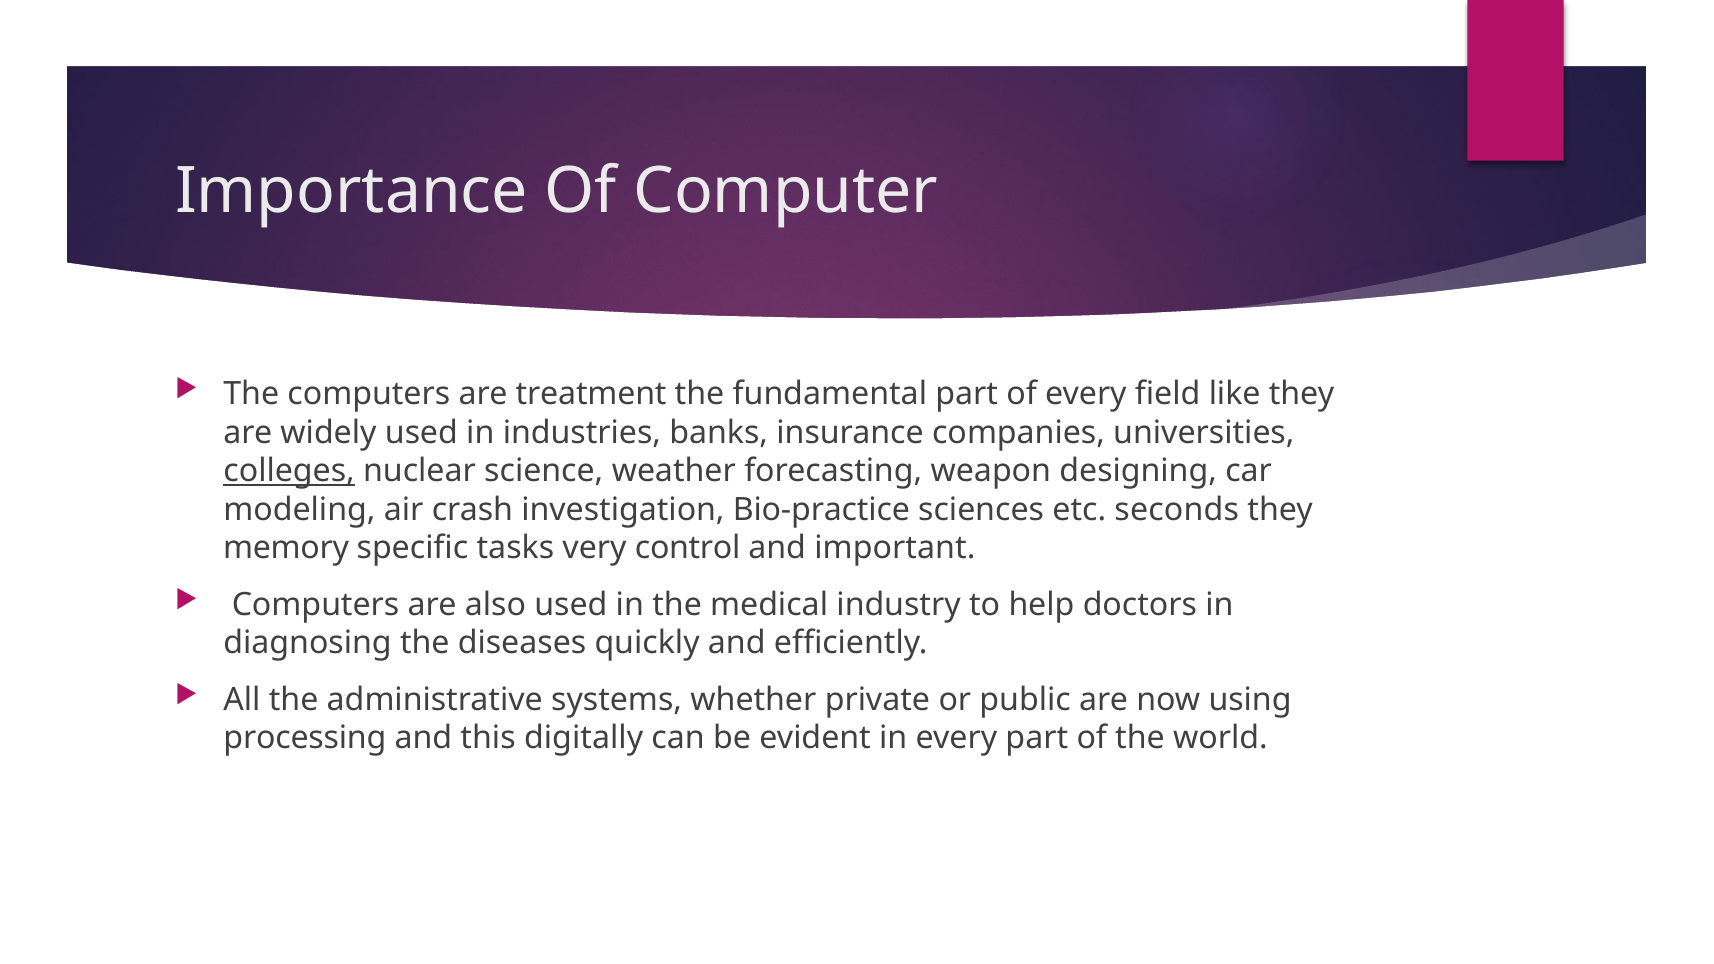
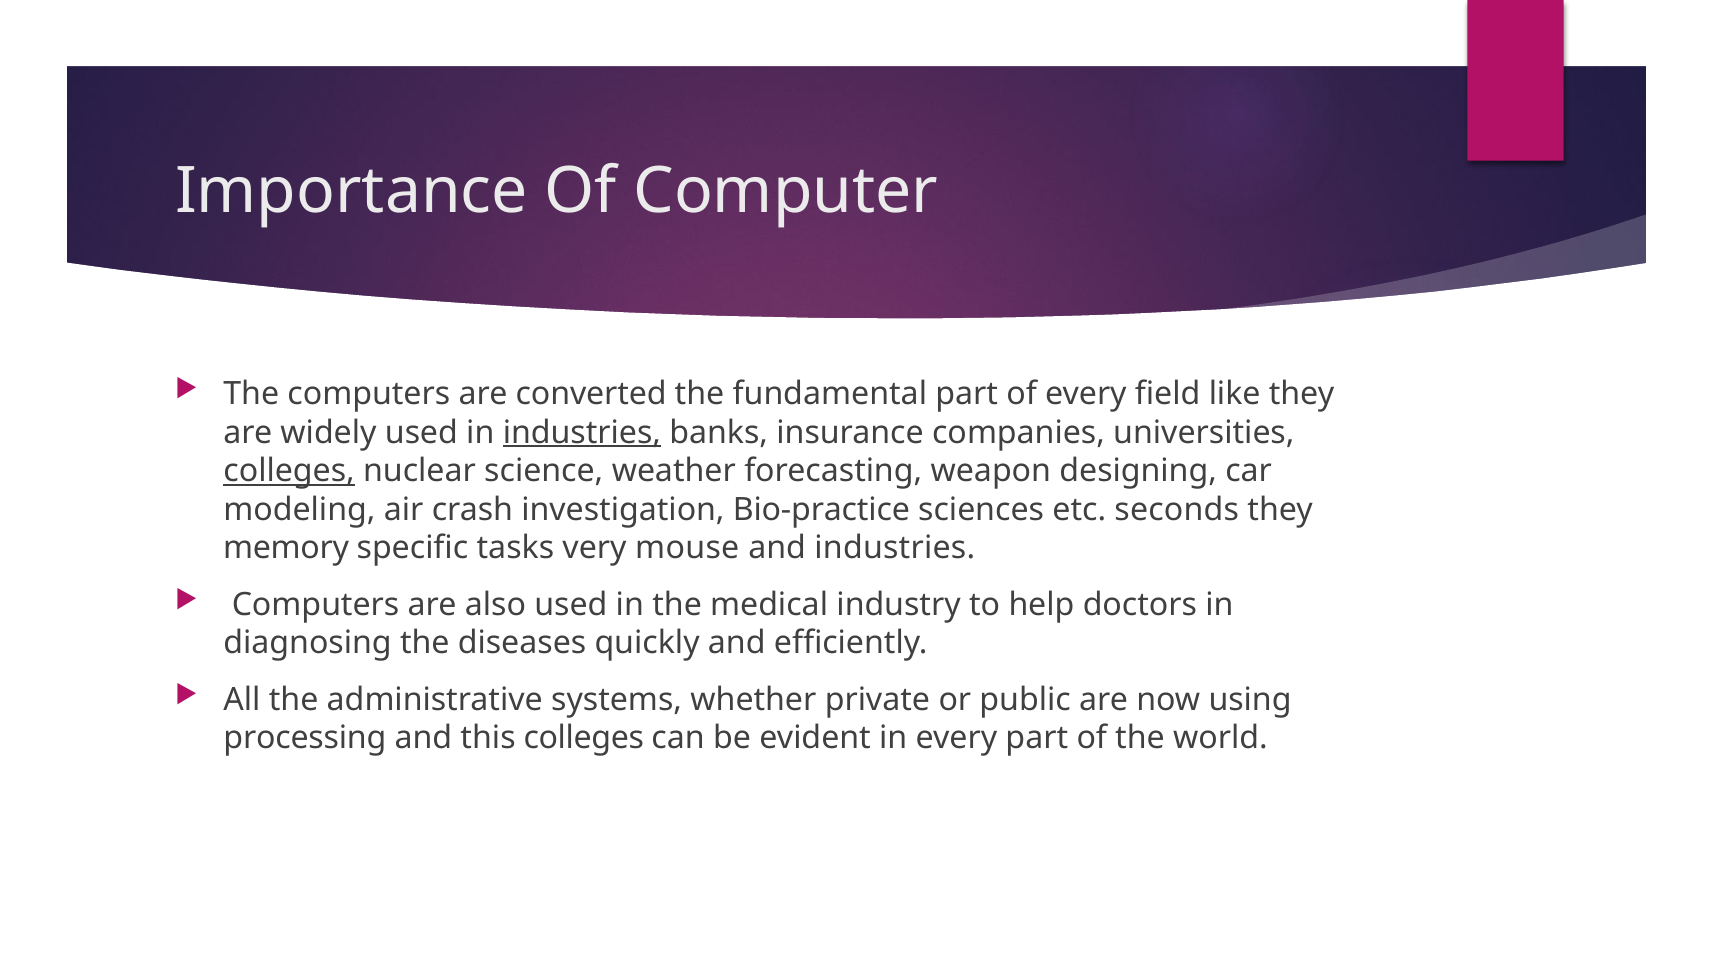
treatment: treatment -> converted
industries at (582, 433) underline: none -> present
control: control -> mouse
and important: important -> industries
this digitally: digitally -> colleges
